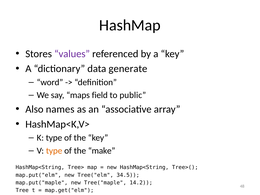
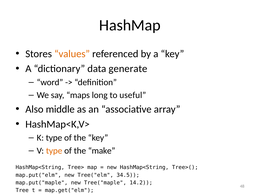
values colour: purple -> orange
field: field -> long
public: public -> useful
names: names -> middle
